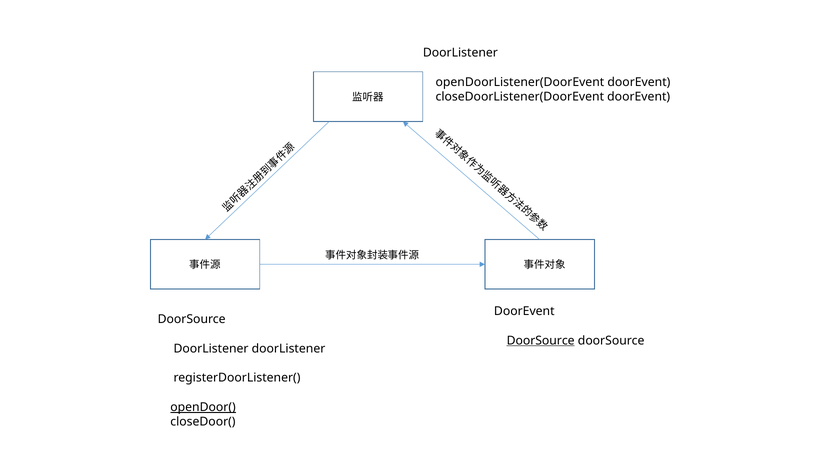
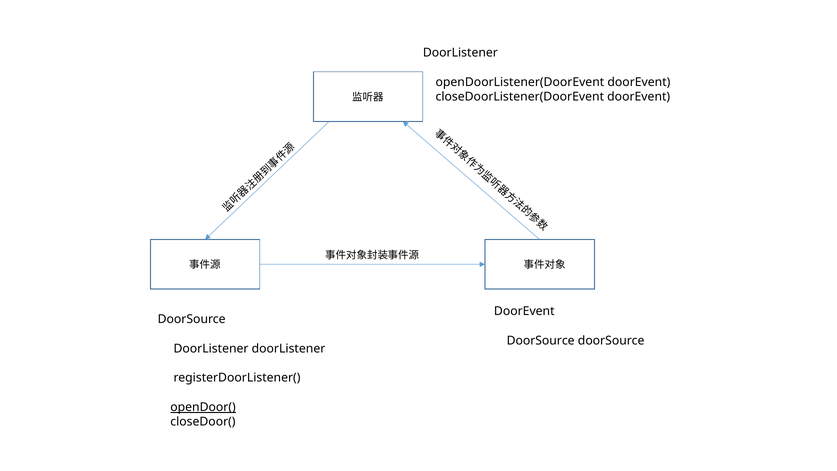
DoorSource at (541, 340) underline: present -> none
